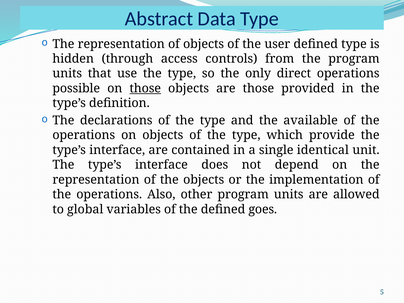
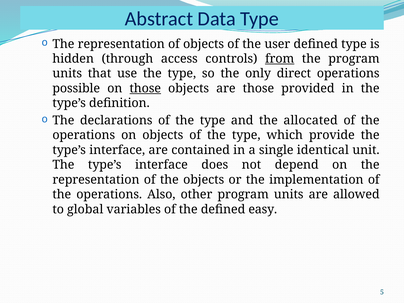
from underline: none -> present
available: available -> allocated
goes: goes -> easy
